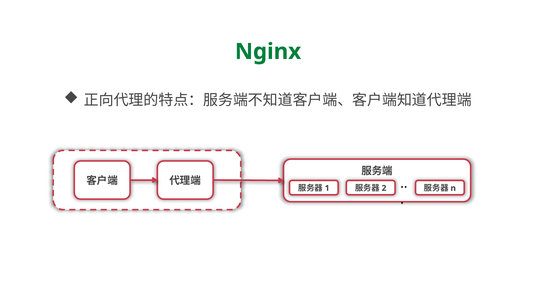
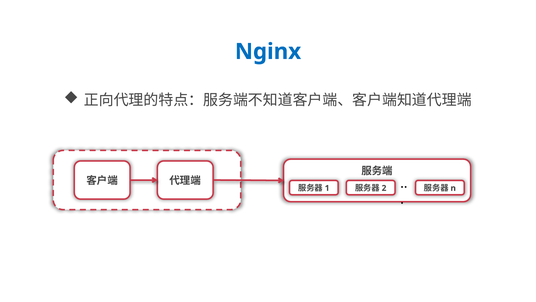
Nginx colour: green -> blue
